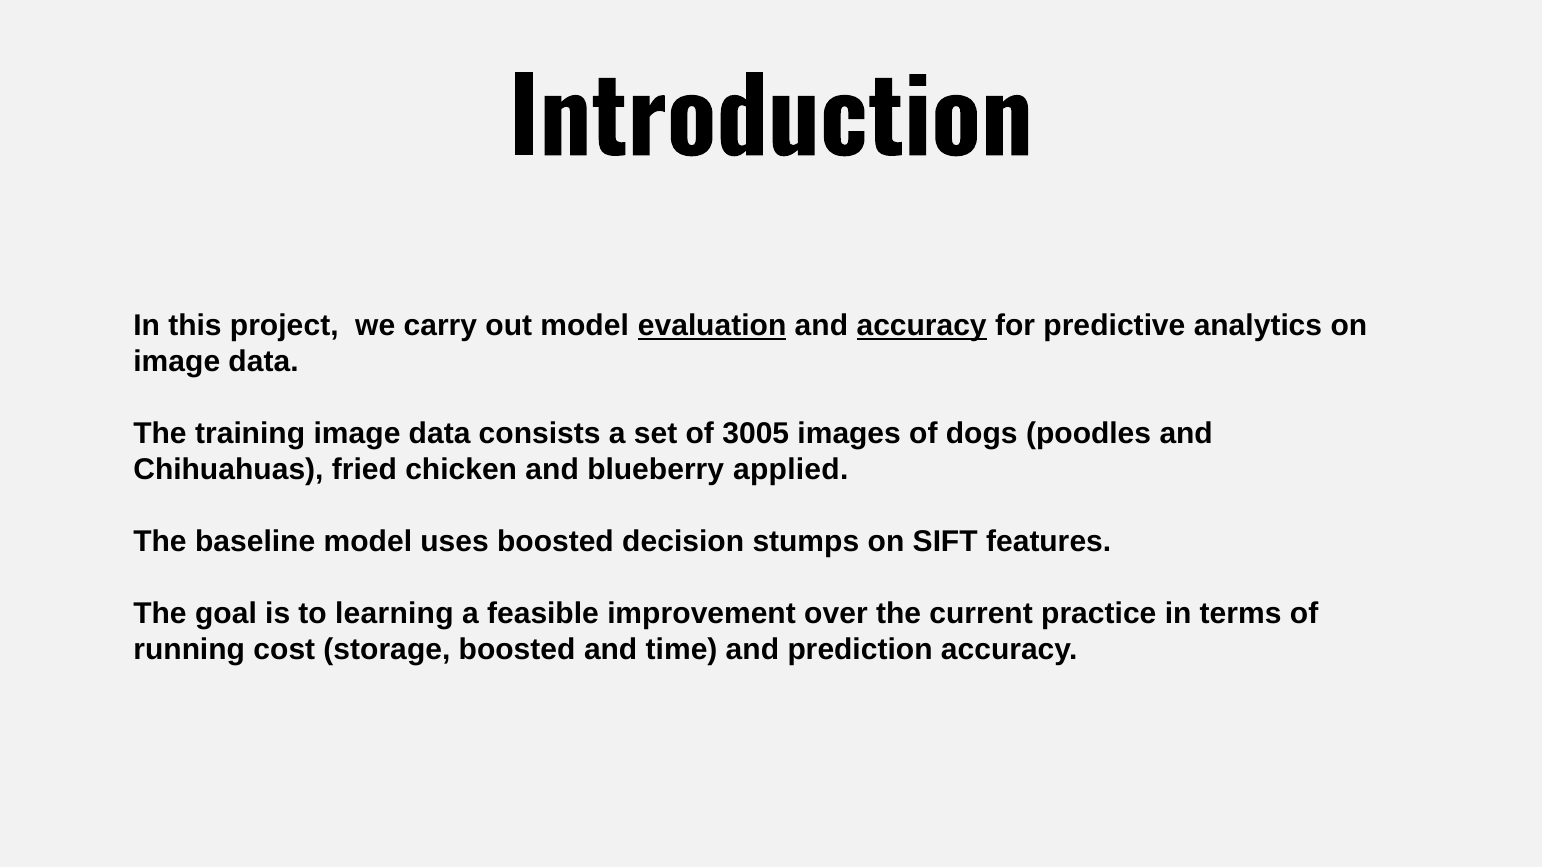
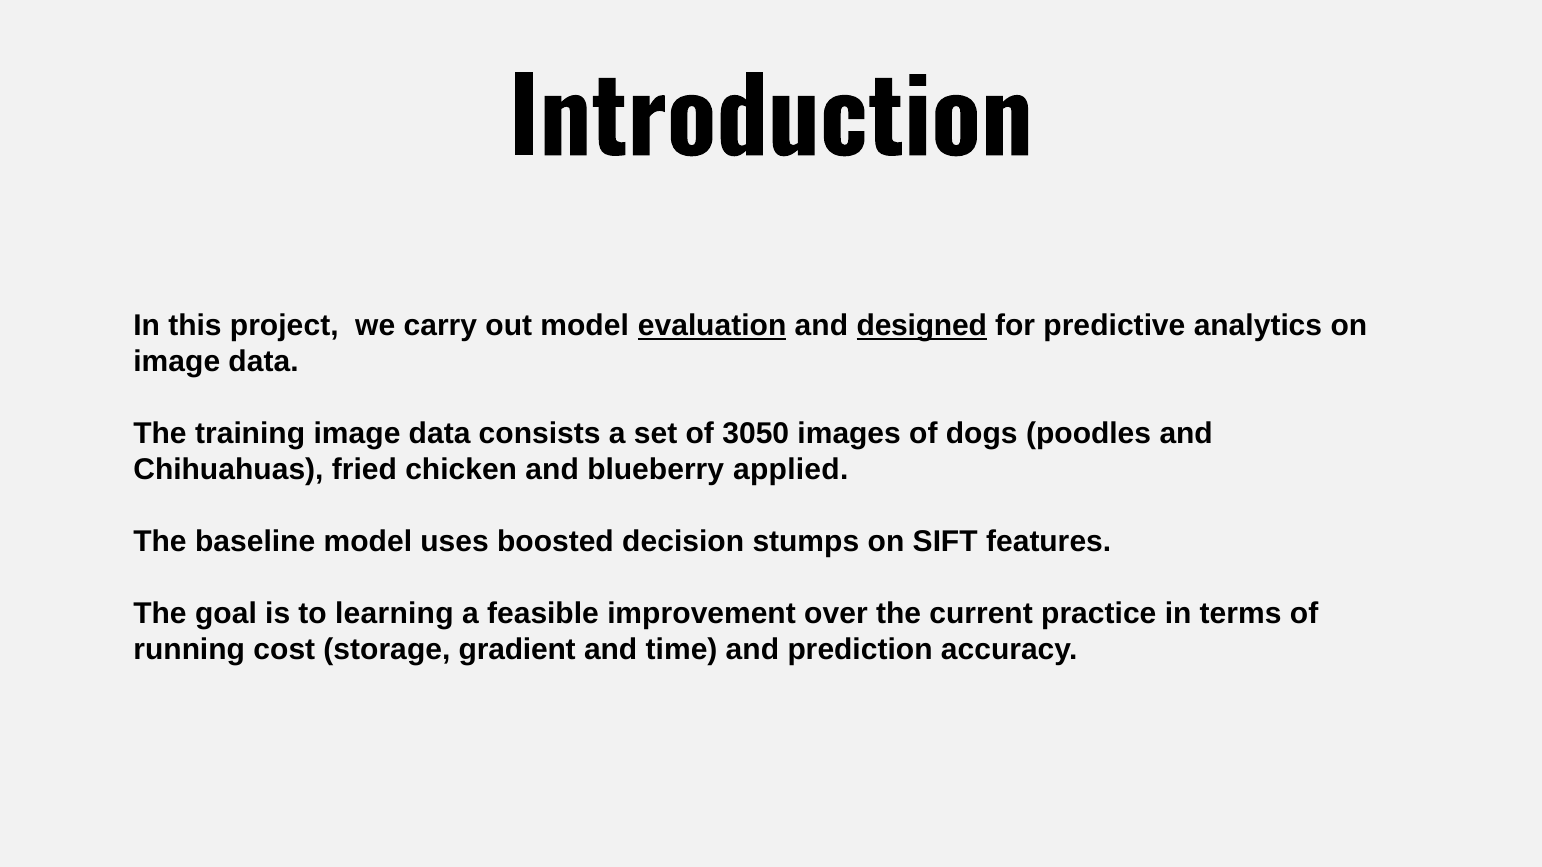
and accuracy: accuracy -> designed
3005: 3005 -> 3050
storage boosted: boosted -> gradient
